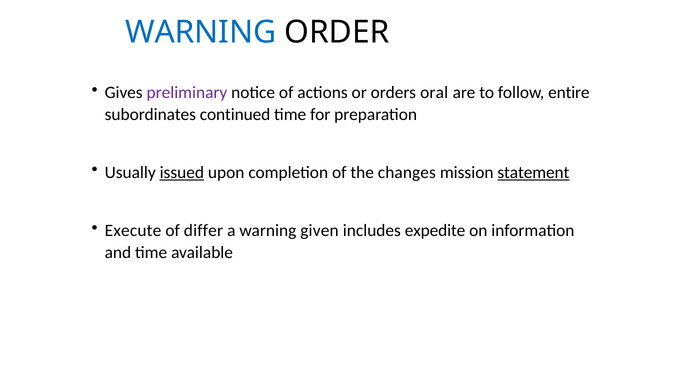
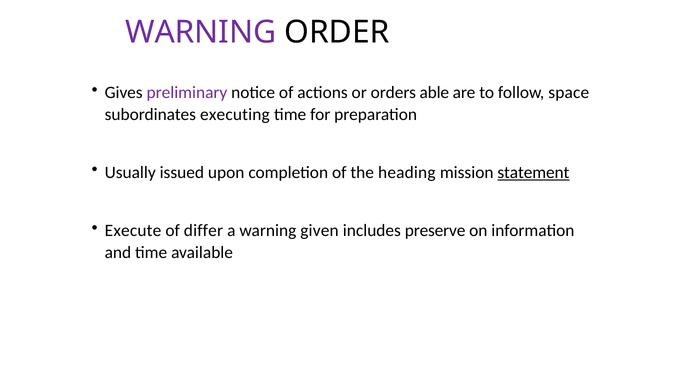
WARNING at (201, 32) colour: blue -> purple
oral: oral -> able
entire: entire -> space
continued: continued -> executing
issued underline: present -> none
changes: changes -> heading
expedite: expedite -> preserve
